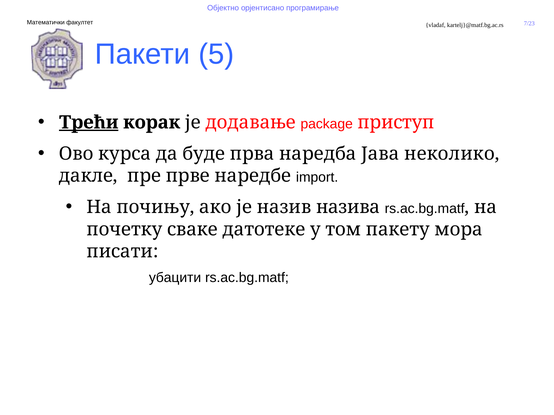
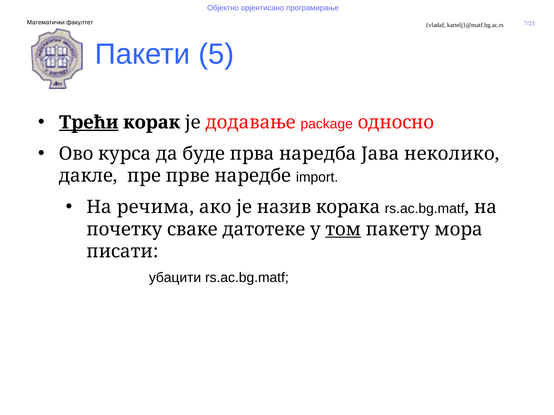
приступ: приступ -> односно
почињу: почињу -> речима
назива: назива -> корака
том underline: none -> present
